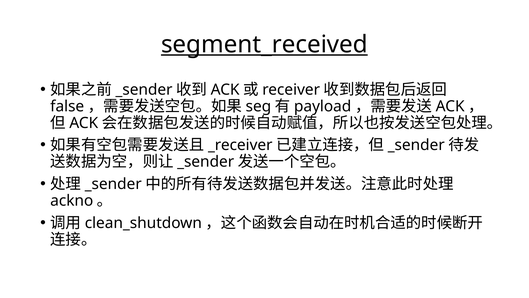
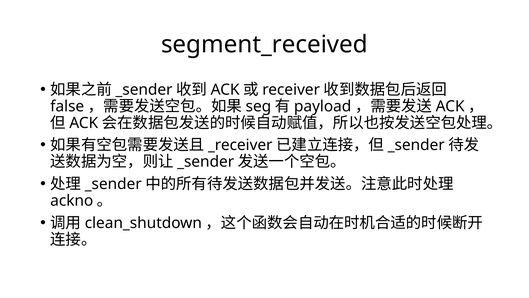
segment_received underline: present -> none
